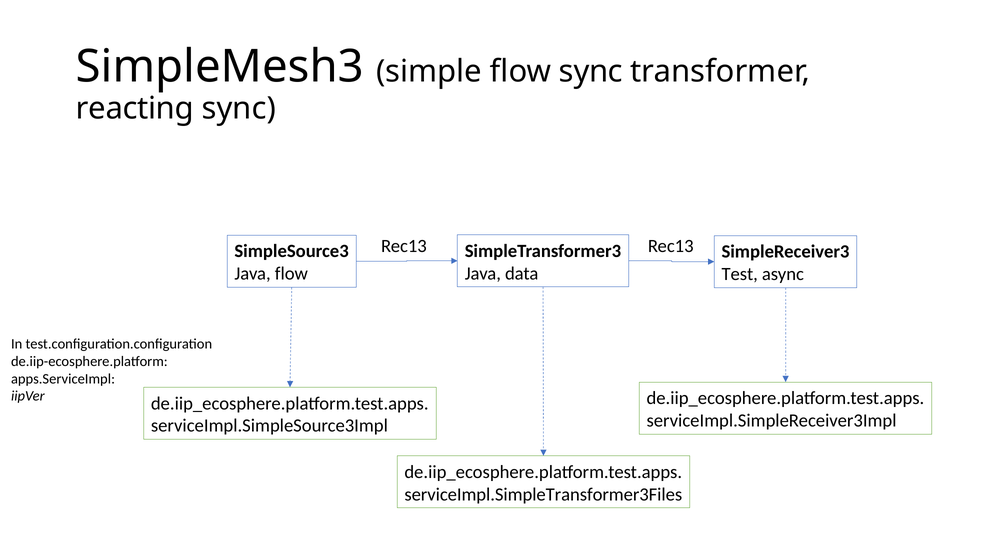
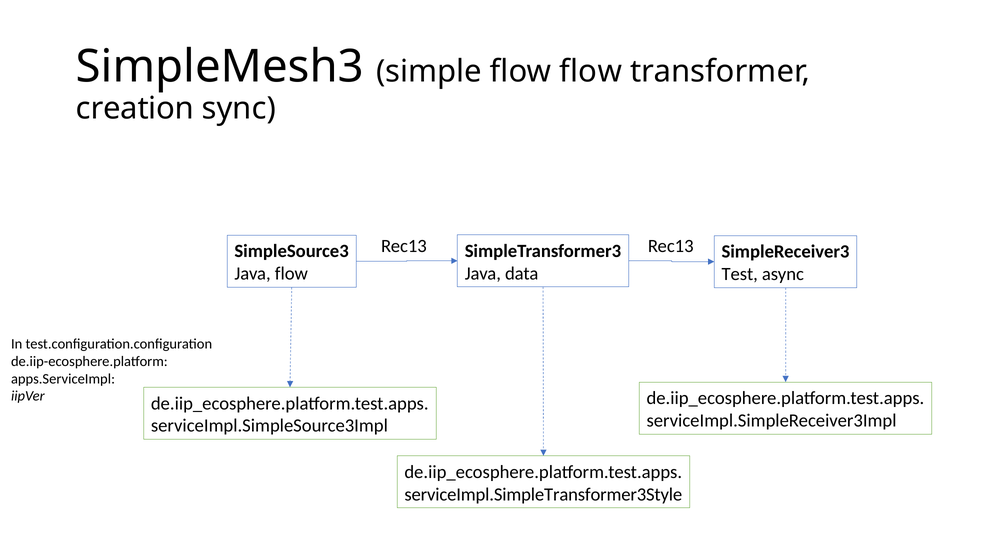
flow sync: sync -> flow
reacting: reacting -> creation
serviceImpl.SimpleTransformer3Files: serviceImpl.SimpleTransformer3Files -> serviceImpl.SimpleTransformer3Style
